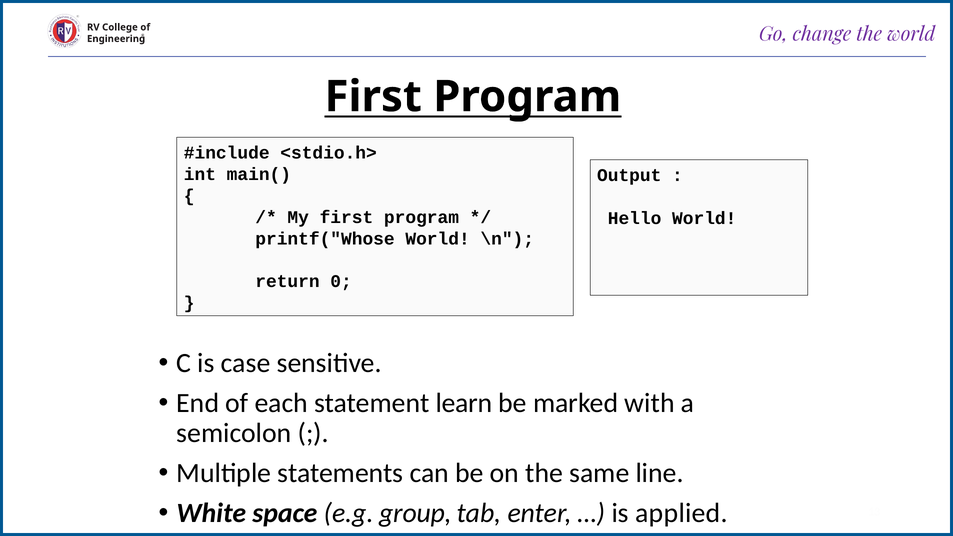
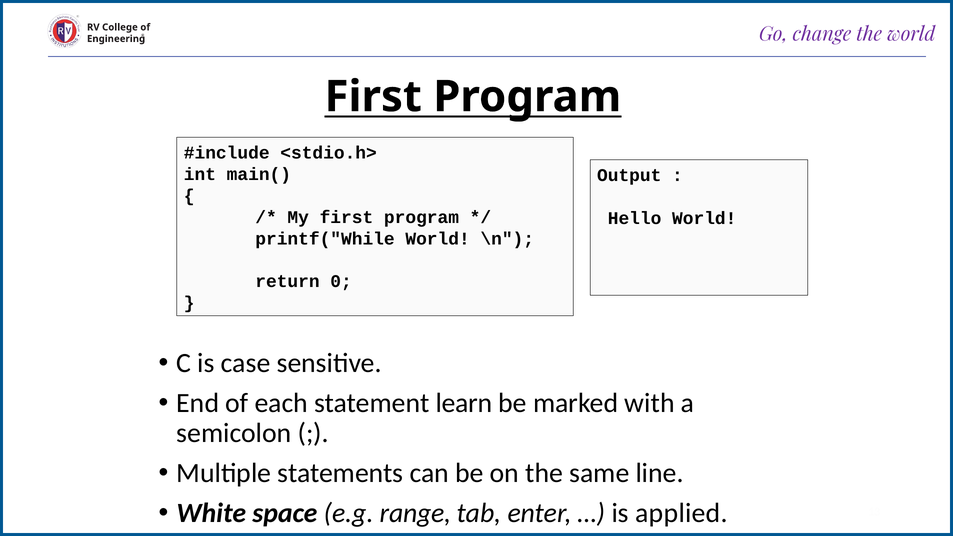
printf("Whose: printf("Whose -> printf("While
group: group -> range
